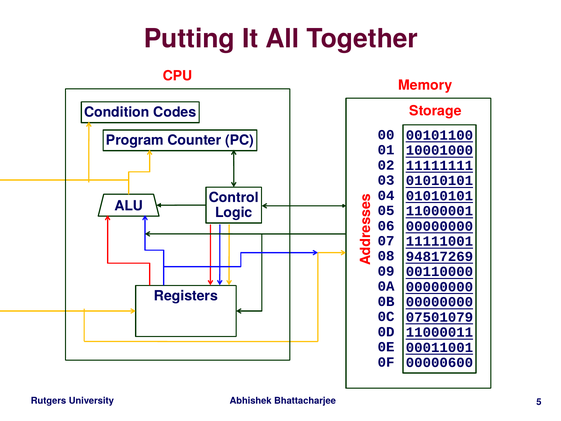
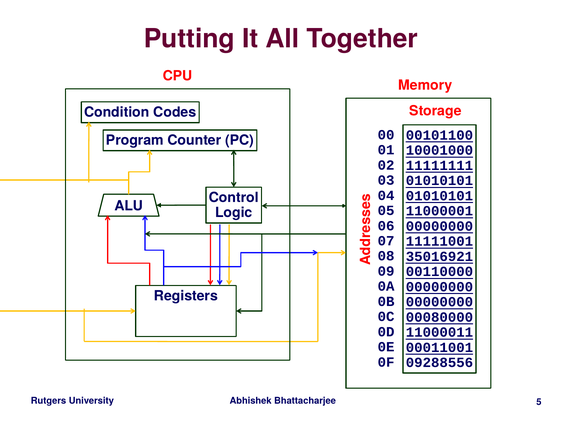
94817269: 94817269 -> 35016921
07501079: 07501079 -> 00080000
00000600: 00000600 -> 09288556
